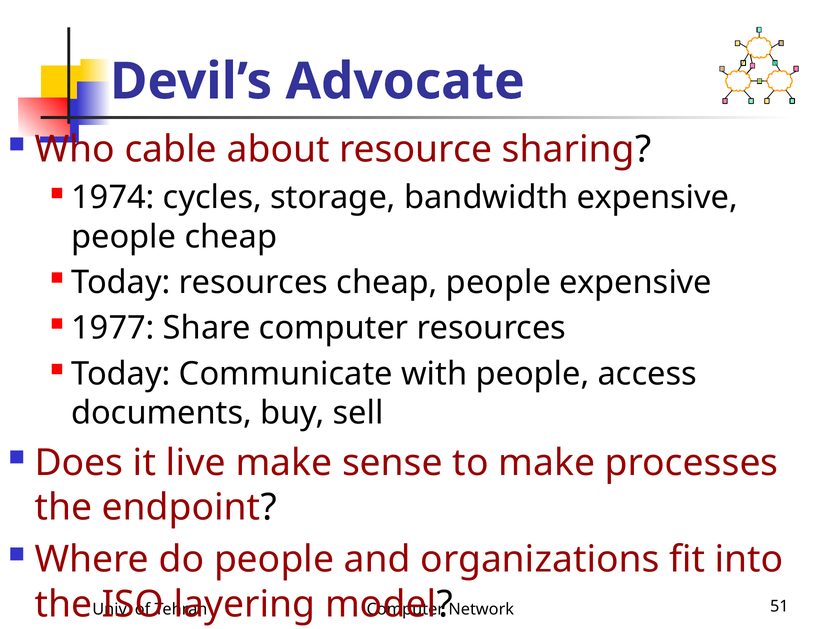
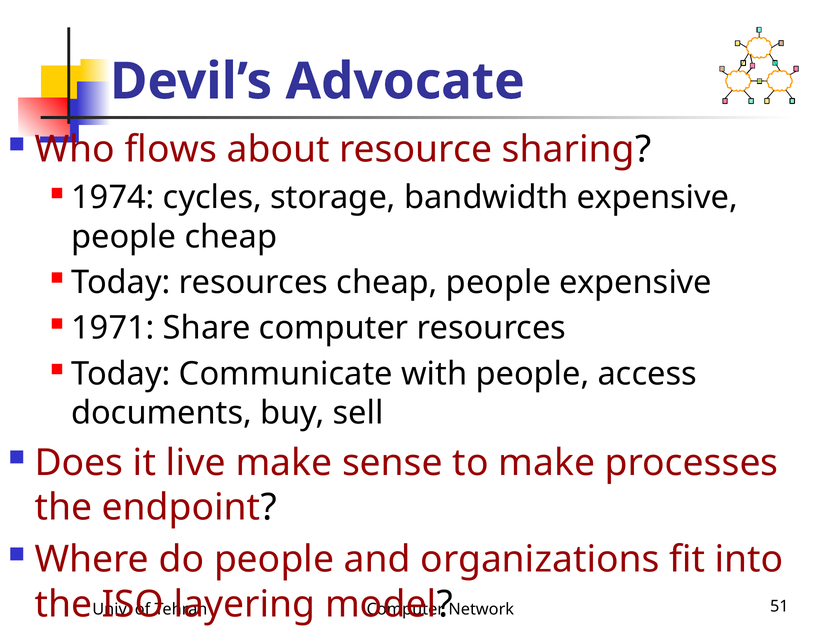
cable: cable -> flows
1977: 1977 -> 1971
